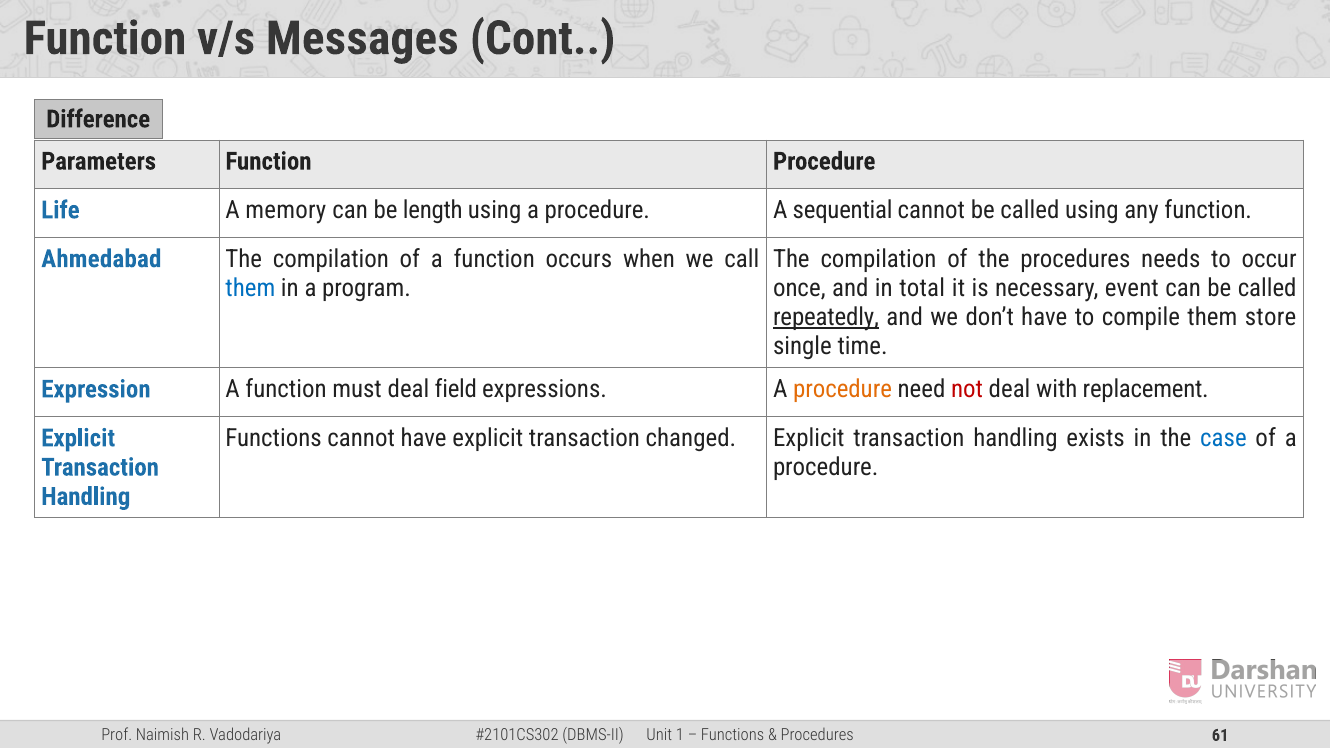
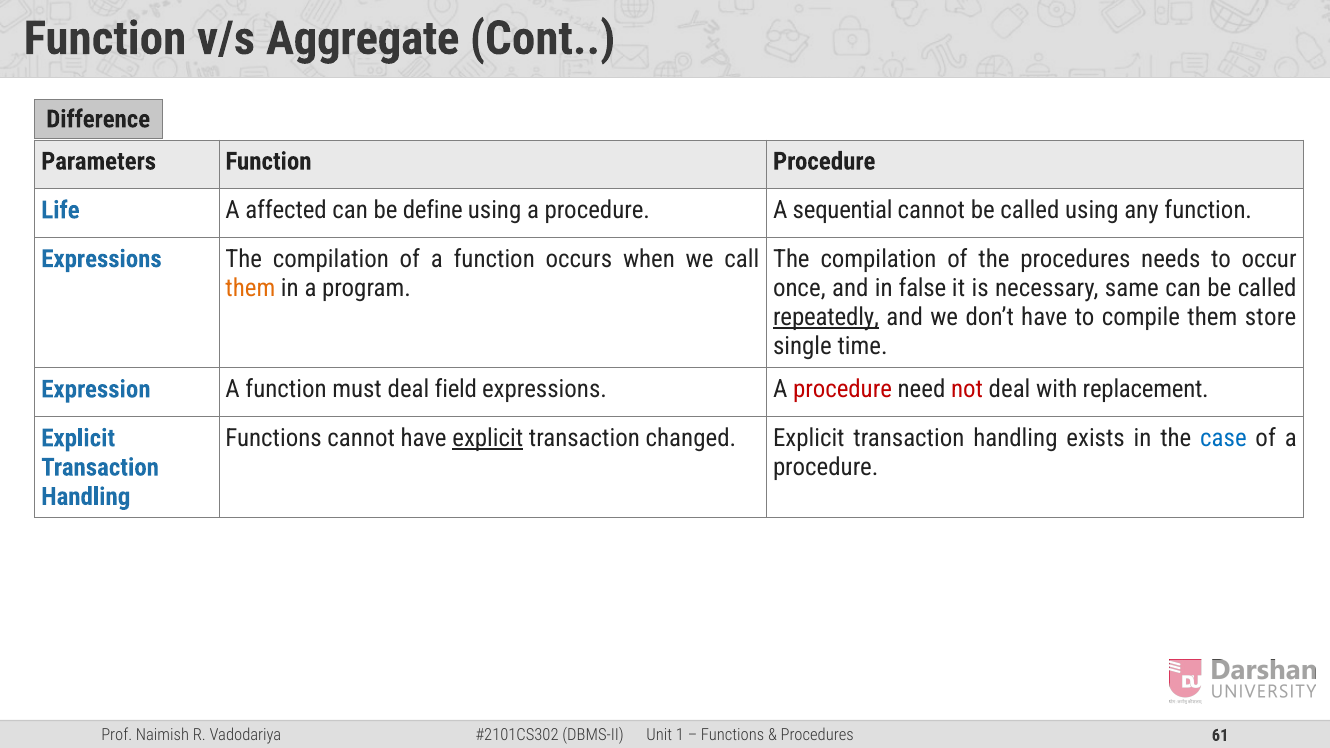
Messages: Messages -> Aggregate
memory: memory -> affected
length: length -> define
Ahmedabad at (101, 259): Ahmedabad -> Expressions
them at (250, 288) colour: blue -> orange
total: total -> false
event: event -> same
procedure at (842, 389) colour: orange -> red
explicit at (488, 438) underline: none -> present
